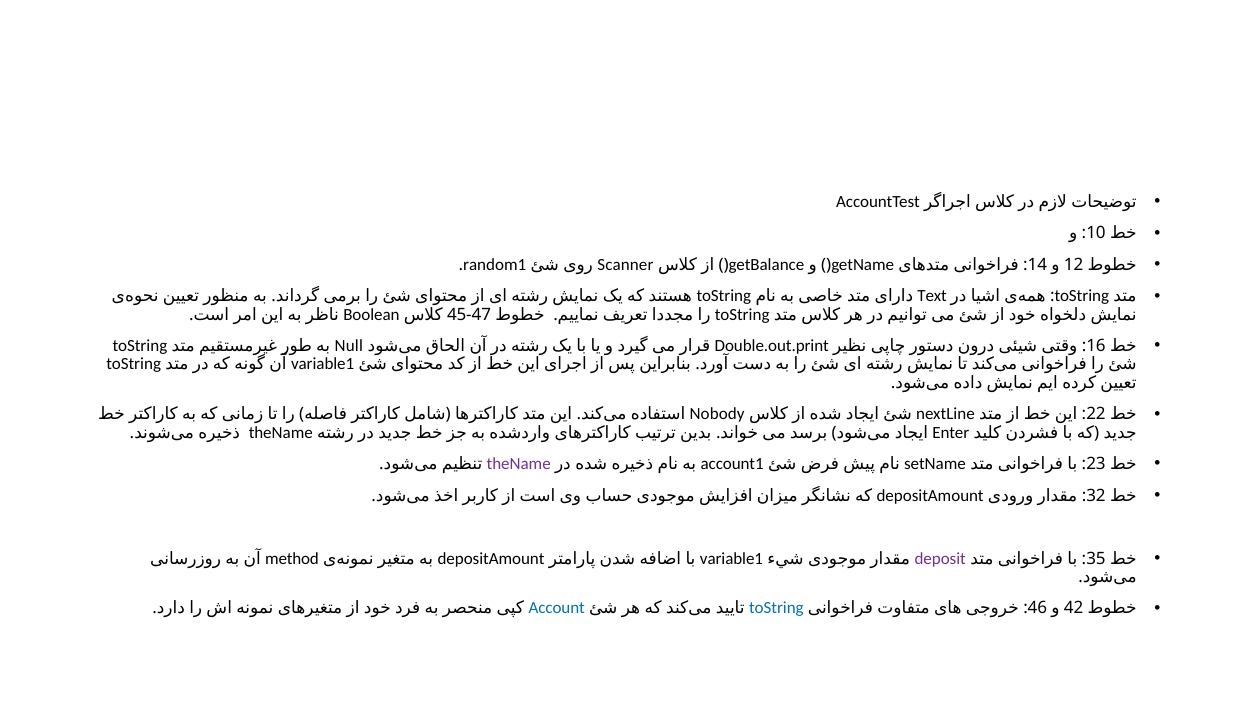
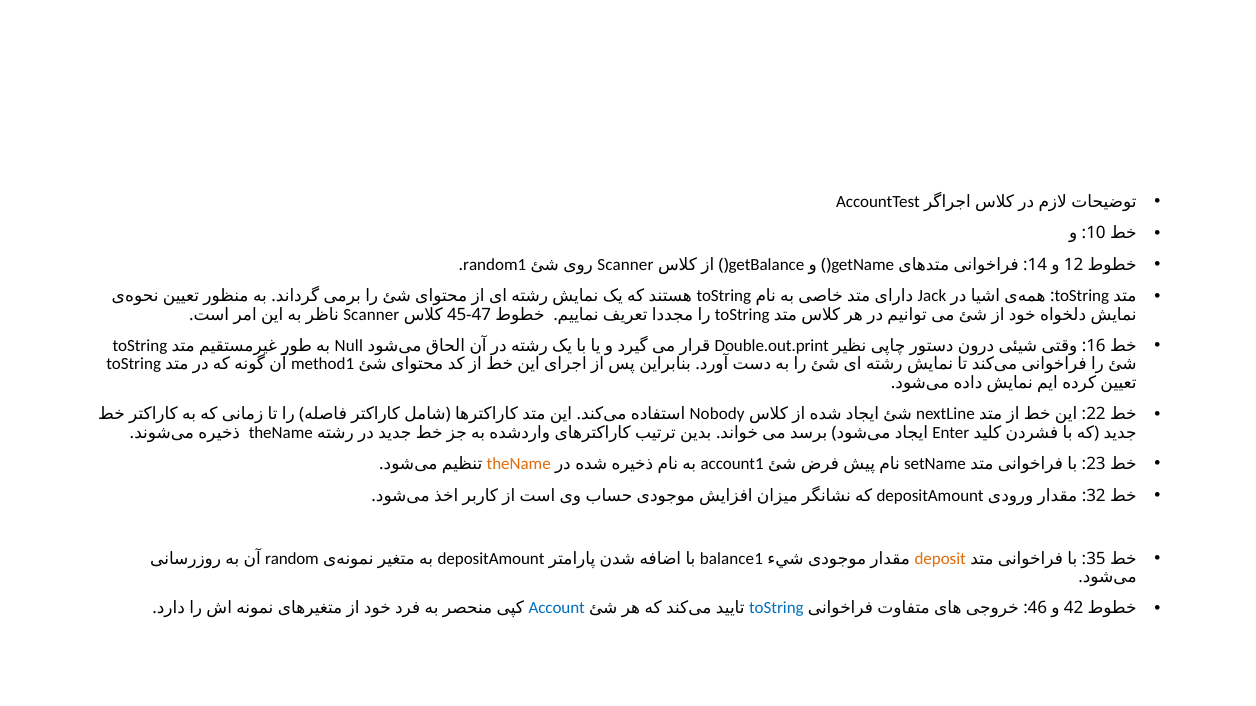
Text: Text -> Jack
Boolean at (371, 315): Boolean -> Scanner
variable1 at (323, 365): variable1 -> method1
theName at (519, 464) colour: purple -> orange
method: method -> random
variable1 at (731, 559): variable1 -> balance1
deposit colour: purple -> orange
